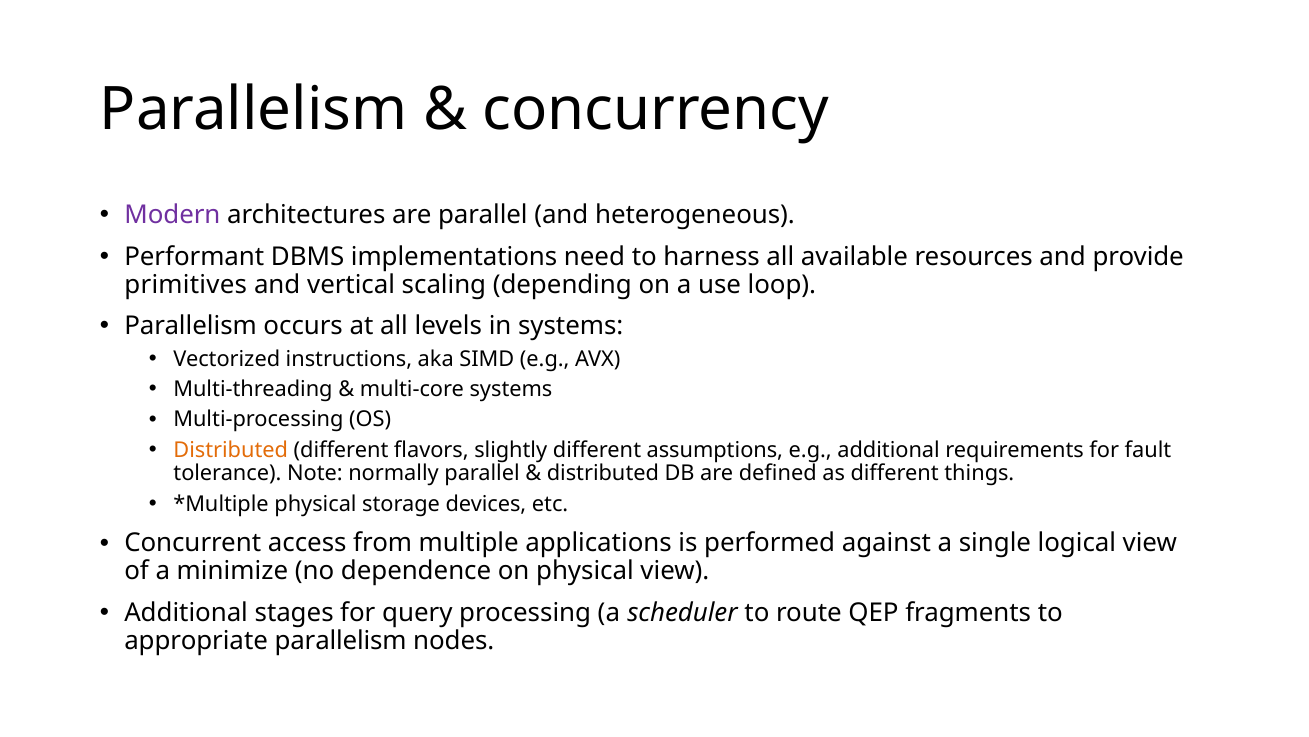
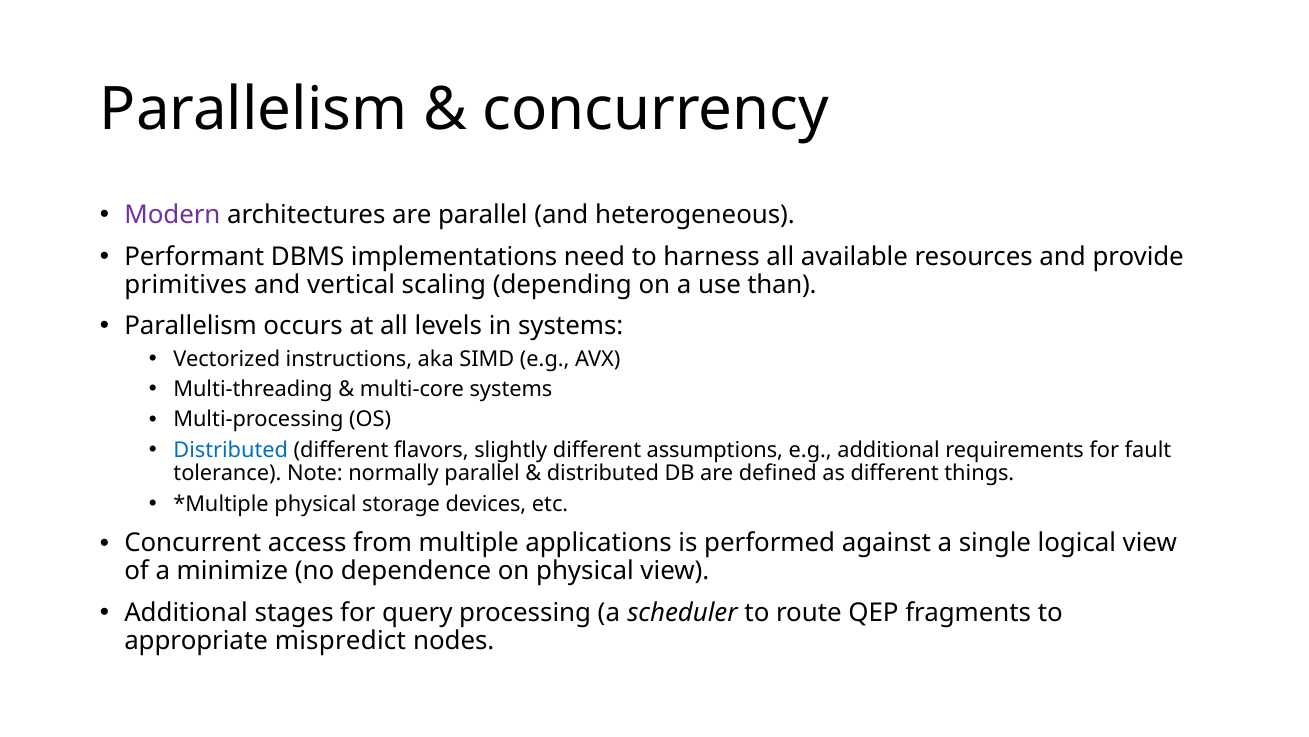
loop: loop -> than
Distributed at (231, 450) colour: orange -> blue
appropriate parallelism: parallelism -> mispredict
